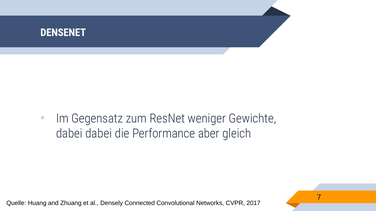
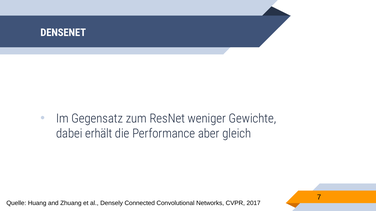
dabei dabei: dabei -> erhält
